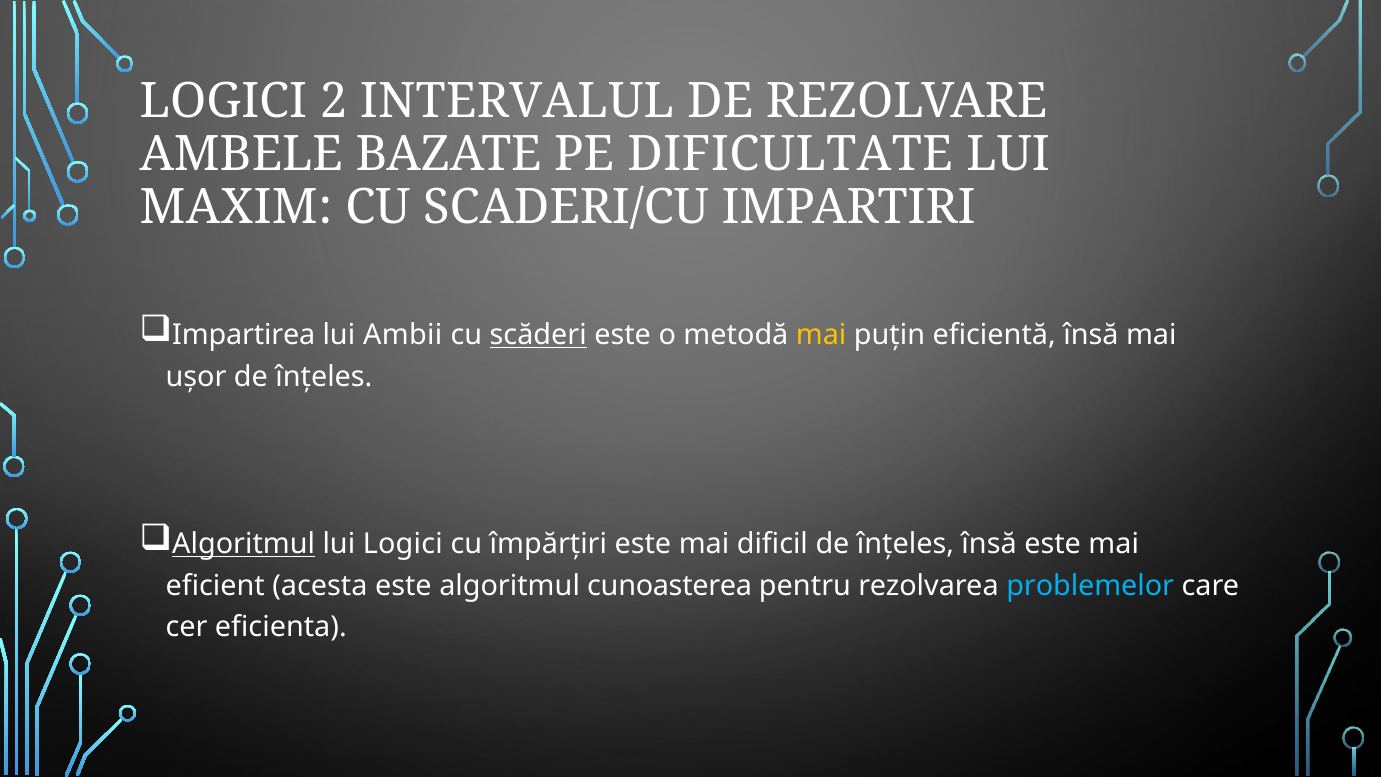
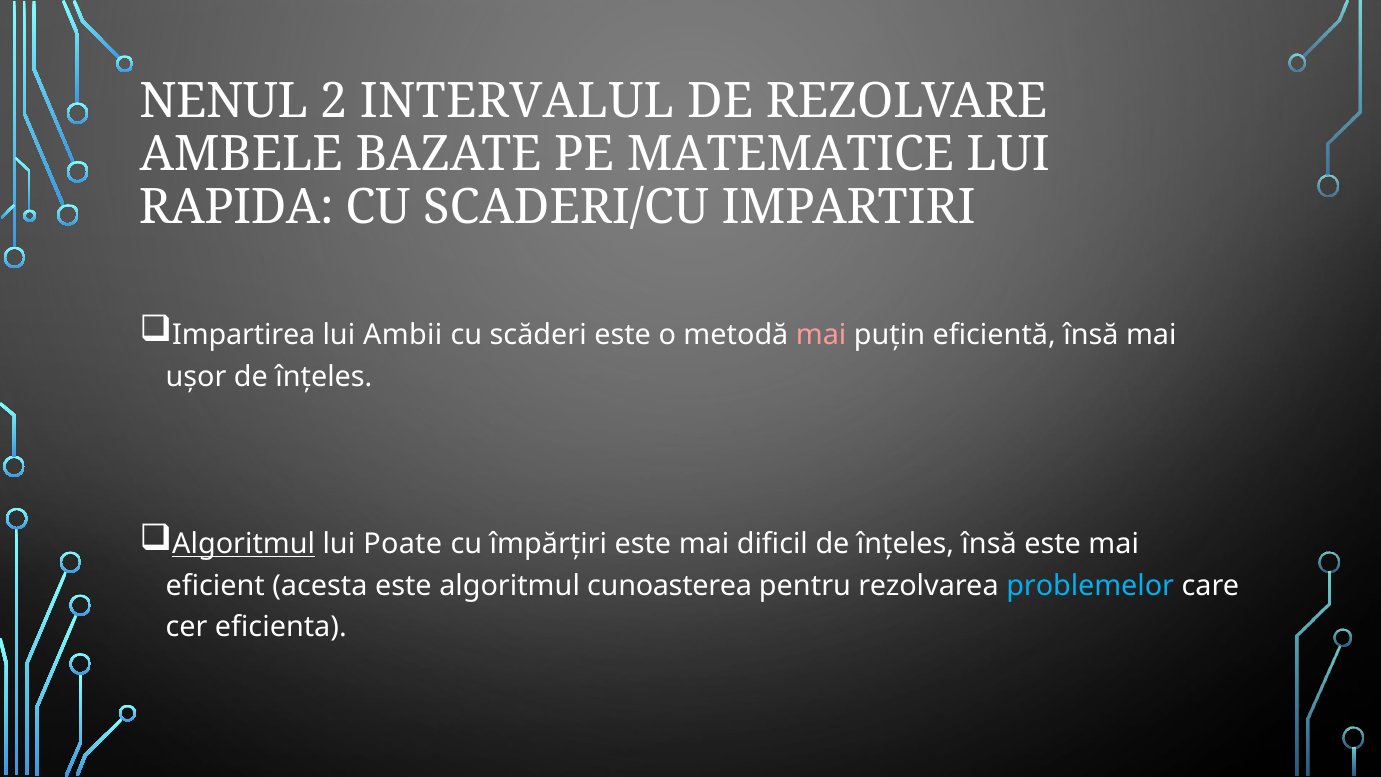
LOGICI at (223, 101): LOGICI -> NENUL
DIFICULTATE: DIFICULTATE -> MATEMATICE
MAXIM: MAXIM -> RAPIDA
scăderi underline: present -> none
mai at (821, 335) colour: yellow -> pink
lui Logici: Logici -> Poate
